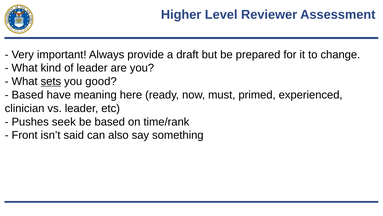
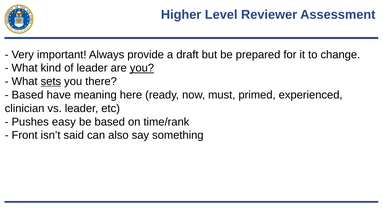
you at (142, 68) underline: none -> present
good: good -> there
seek: seek -> easy
